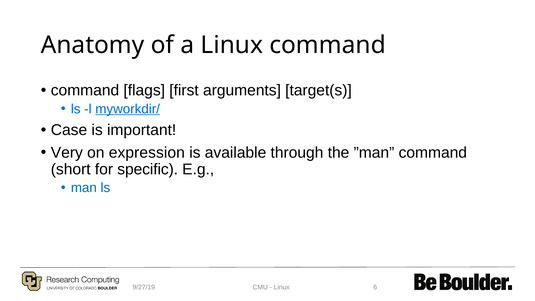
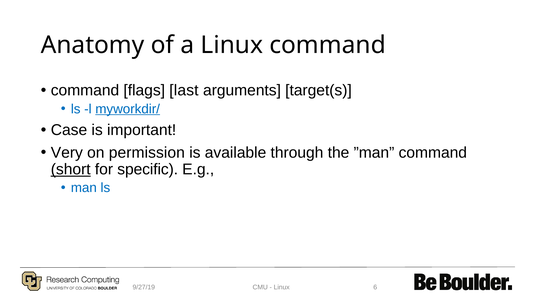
first: first -> last
expression: expression -> permission
short underline: none -> present
